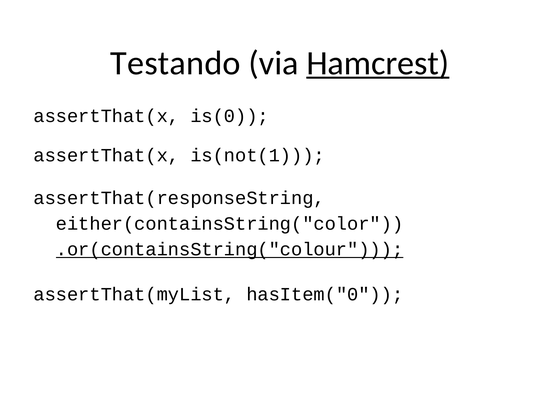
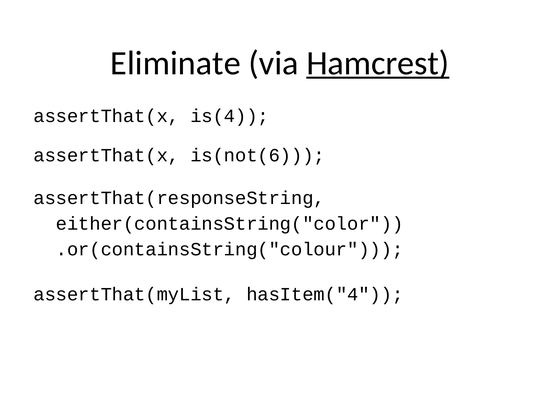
Testando: Testando -> Eliminate
is(0: is(0 -> is(4
is(not(1: is(not(1 -> is(not(6
.or(containsString("colour underline: present -> none
hasItem("0: hasItem("0 -> hasItem("4
